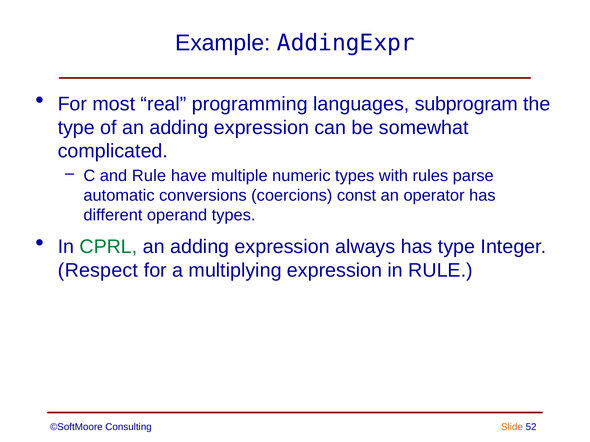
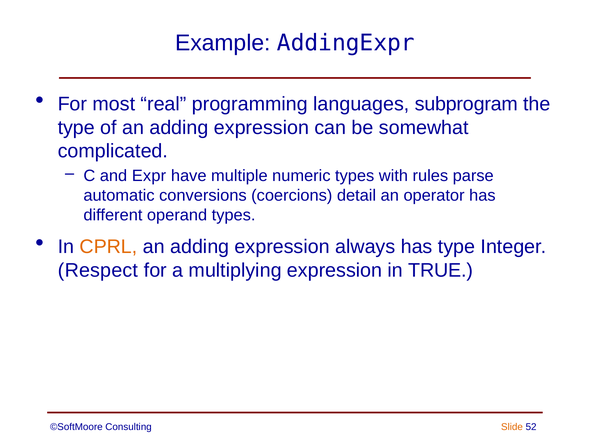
and Rule: Rule -> Expr
const: const -> detail
CPRL colour: green -> orange
in RULE: RULE -> TRUE
